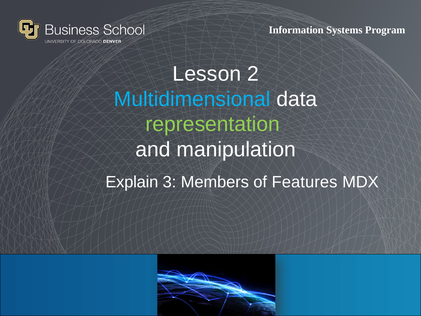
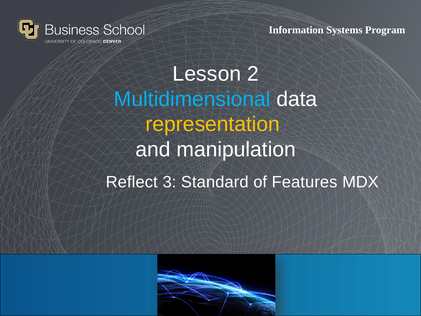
representation colour: light green -> yellow
Explain: Explain -> Reflect
Members: Members -> Standard
